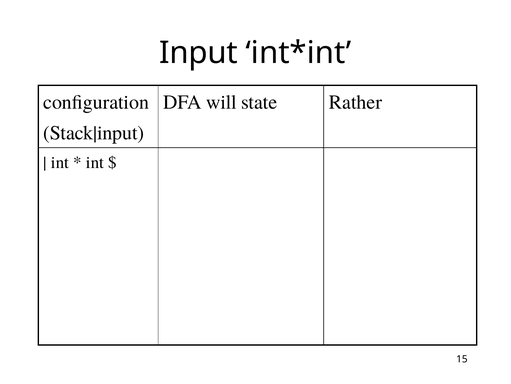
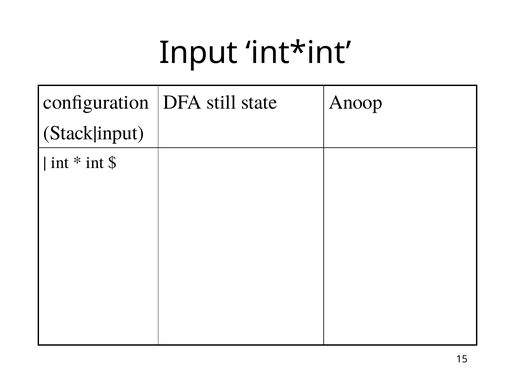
will: will -> still
Rather: Rather -> Anoop
